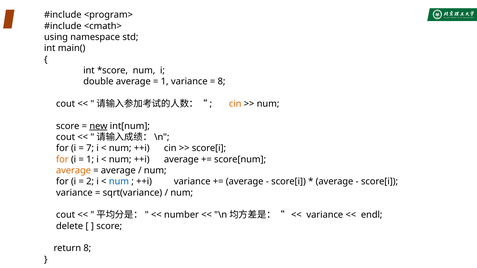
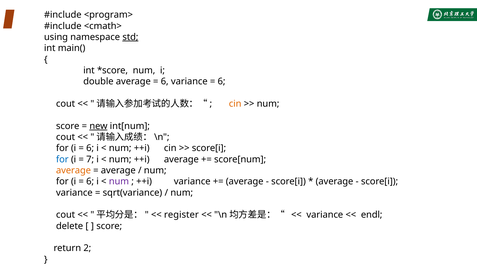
std underline: none -> present
1 at (165, 82): 1 -> 6
8 at (222, 82): 8 -> 6
7 at (90, 148): 7 -> 6
for at (62, 160) colour: orange -> blue
1 at (90, 160): 1 -> 7
2 at (90, 182): 2 -> 6
num at (119, 182) colour: blue -> purple
number: number -> register
return 8: 8 -> 2
